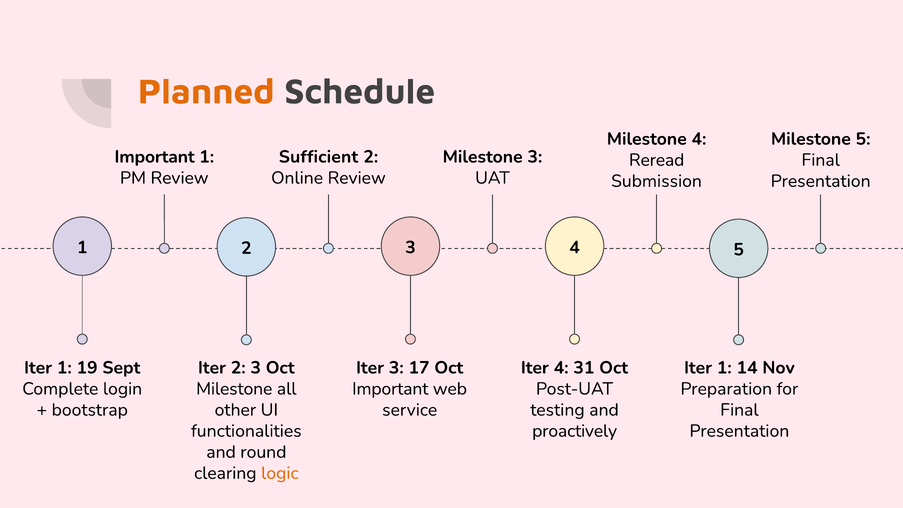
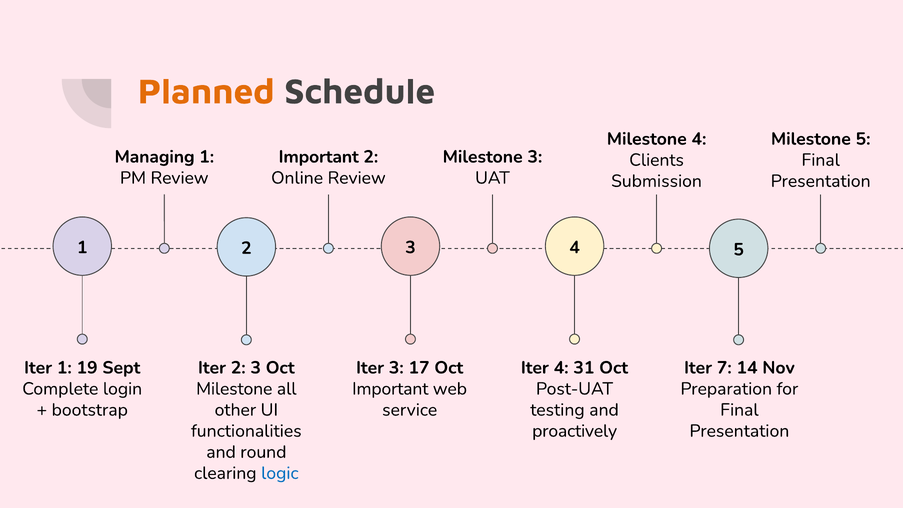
Important at (155, 157): Important -> Managing
Sufficient at (318, 157): Sufficient -> Important
Reread: Reread -> Clients
1 at (724, 368): 1 -> 7
logic colour: orange -> blue
